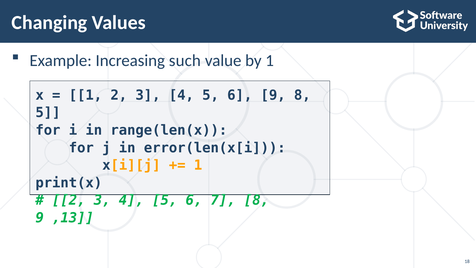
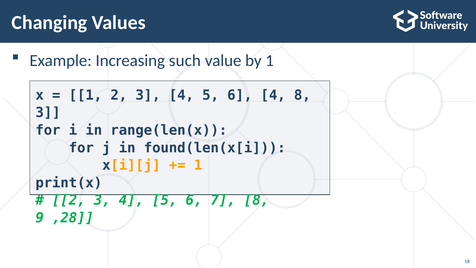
6 9: 9 -> 4
5 at (48, 113): 5 -> 3
error(len(x[i: error(len(x[i -> found(len(x[i
,13: ,13 -> ,28
